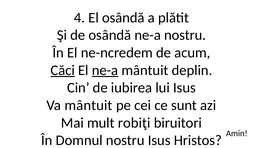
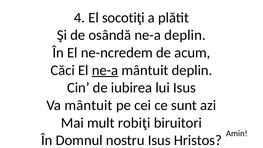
El osândă: osândă -> socotiţi
ne-a nostru: nostru -> deplin
Căci underline: present -> none
